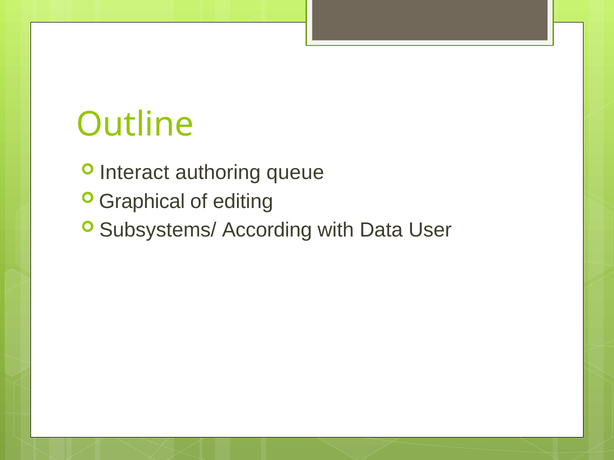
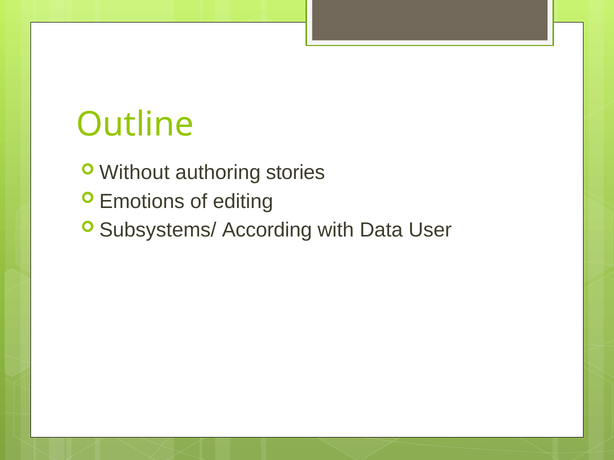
Interact: Interact -> Without
queue: queue -> stories
Graphical: Graphical -> Emotions
